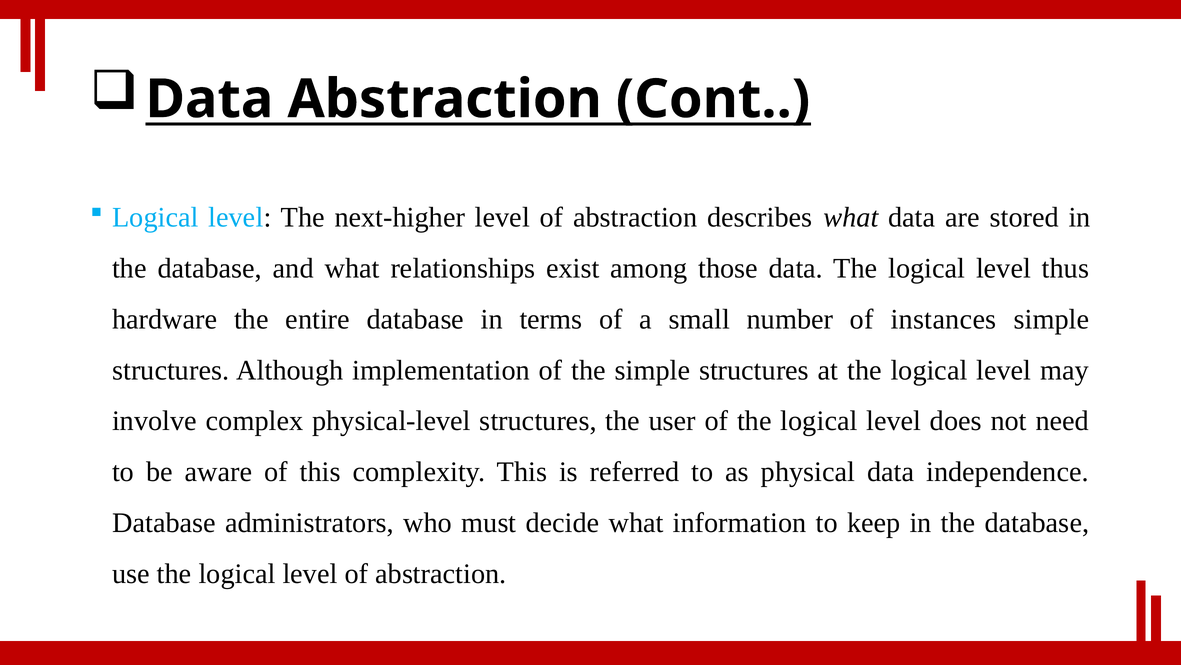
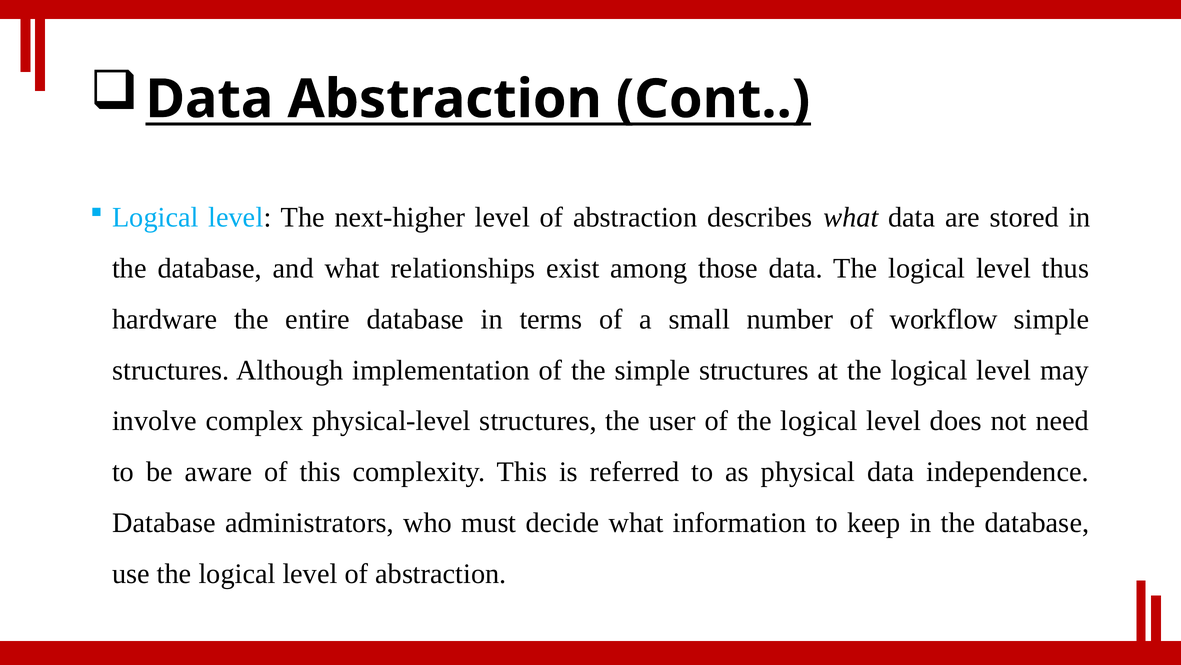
instances: instances -> workflow
